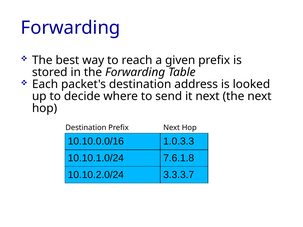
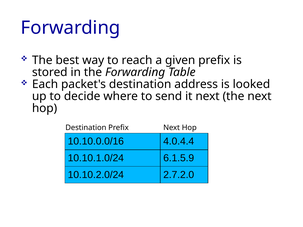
1.0.3.3: 1.0.3.3 -> 4.0.4.4
7.6.1.8: 7.6.1.8 -> 6.1.5.9
3.3.3.7: 3.3.3.7 -> 2.7.2.0
